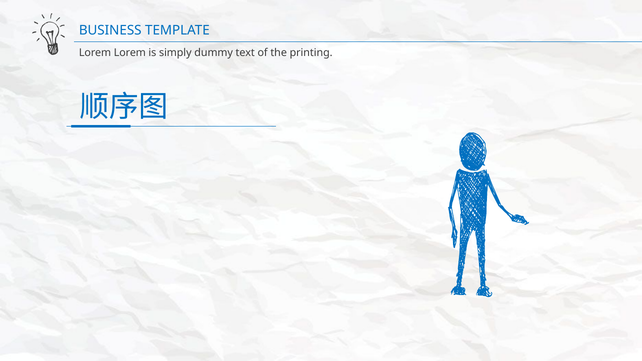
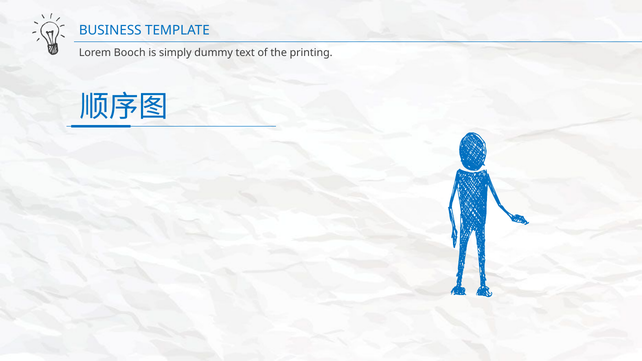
Lorem Lorem: Lorem -> Booch
